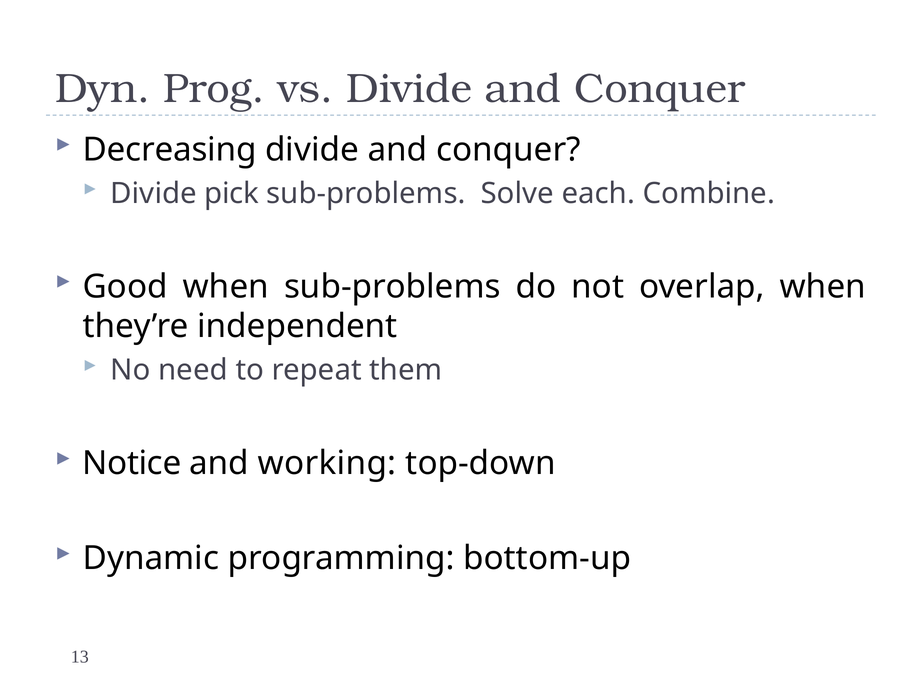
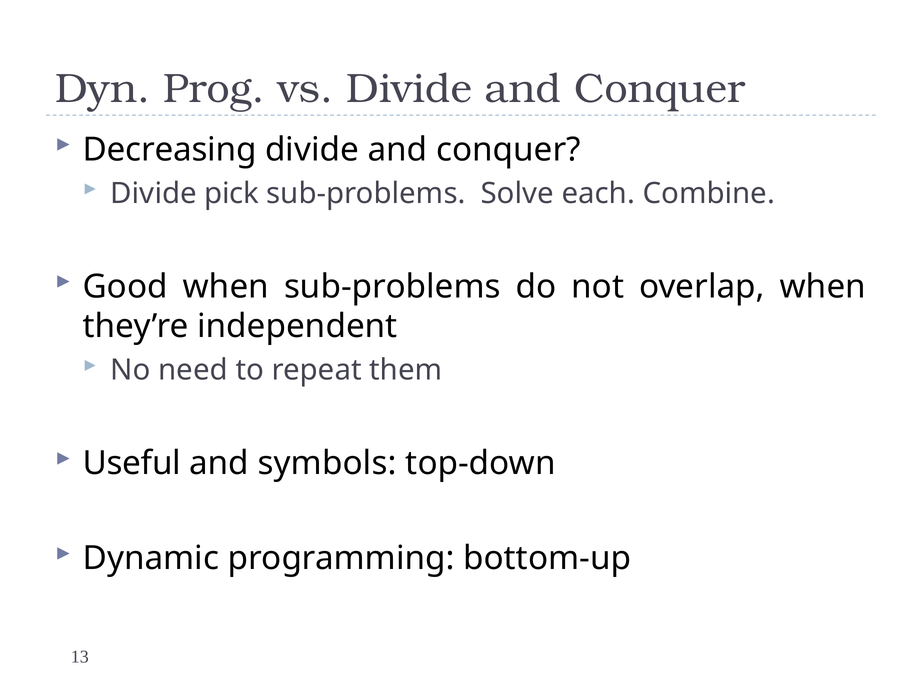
Notice: Notice -> Useful
working: working -> symbols
